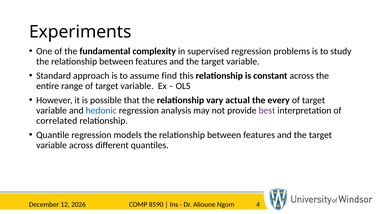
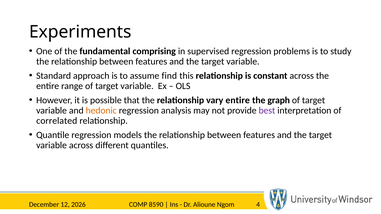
complexity: complexity -> comprising
vary actual: actual -> entire
every: every -> graph
hedonic colour: blue -> orange
